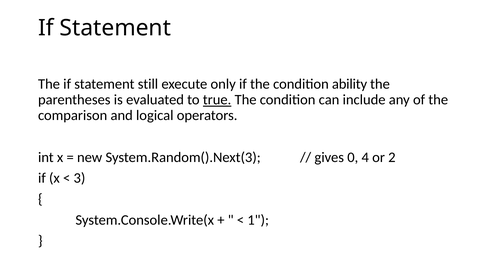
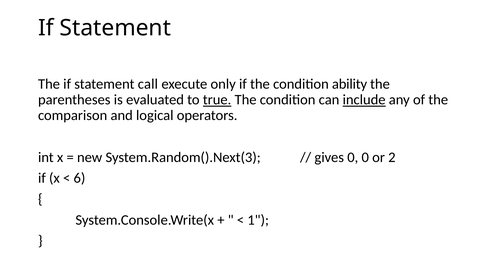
still: still -> call
include underline: none -> present
0 4: 4 -> 0
3: 3 -> 6
